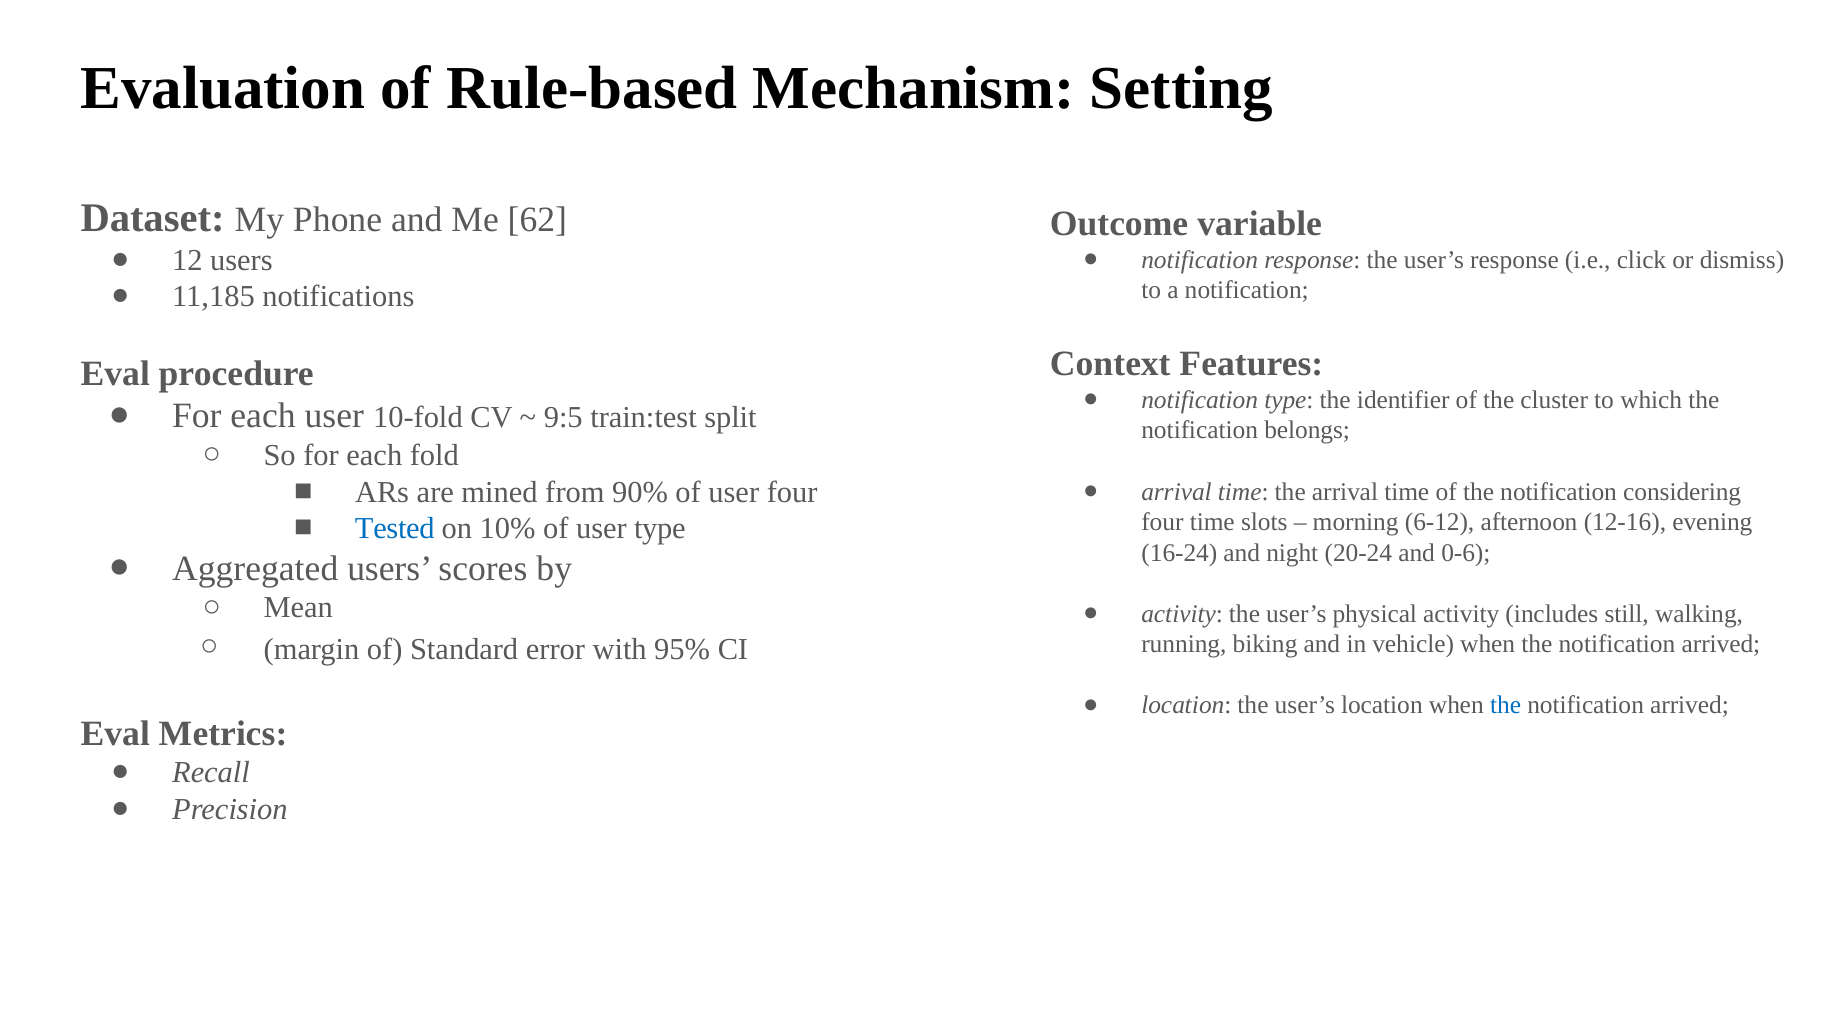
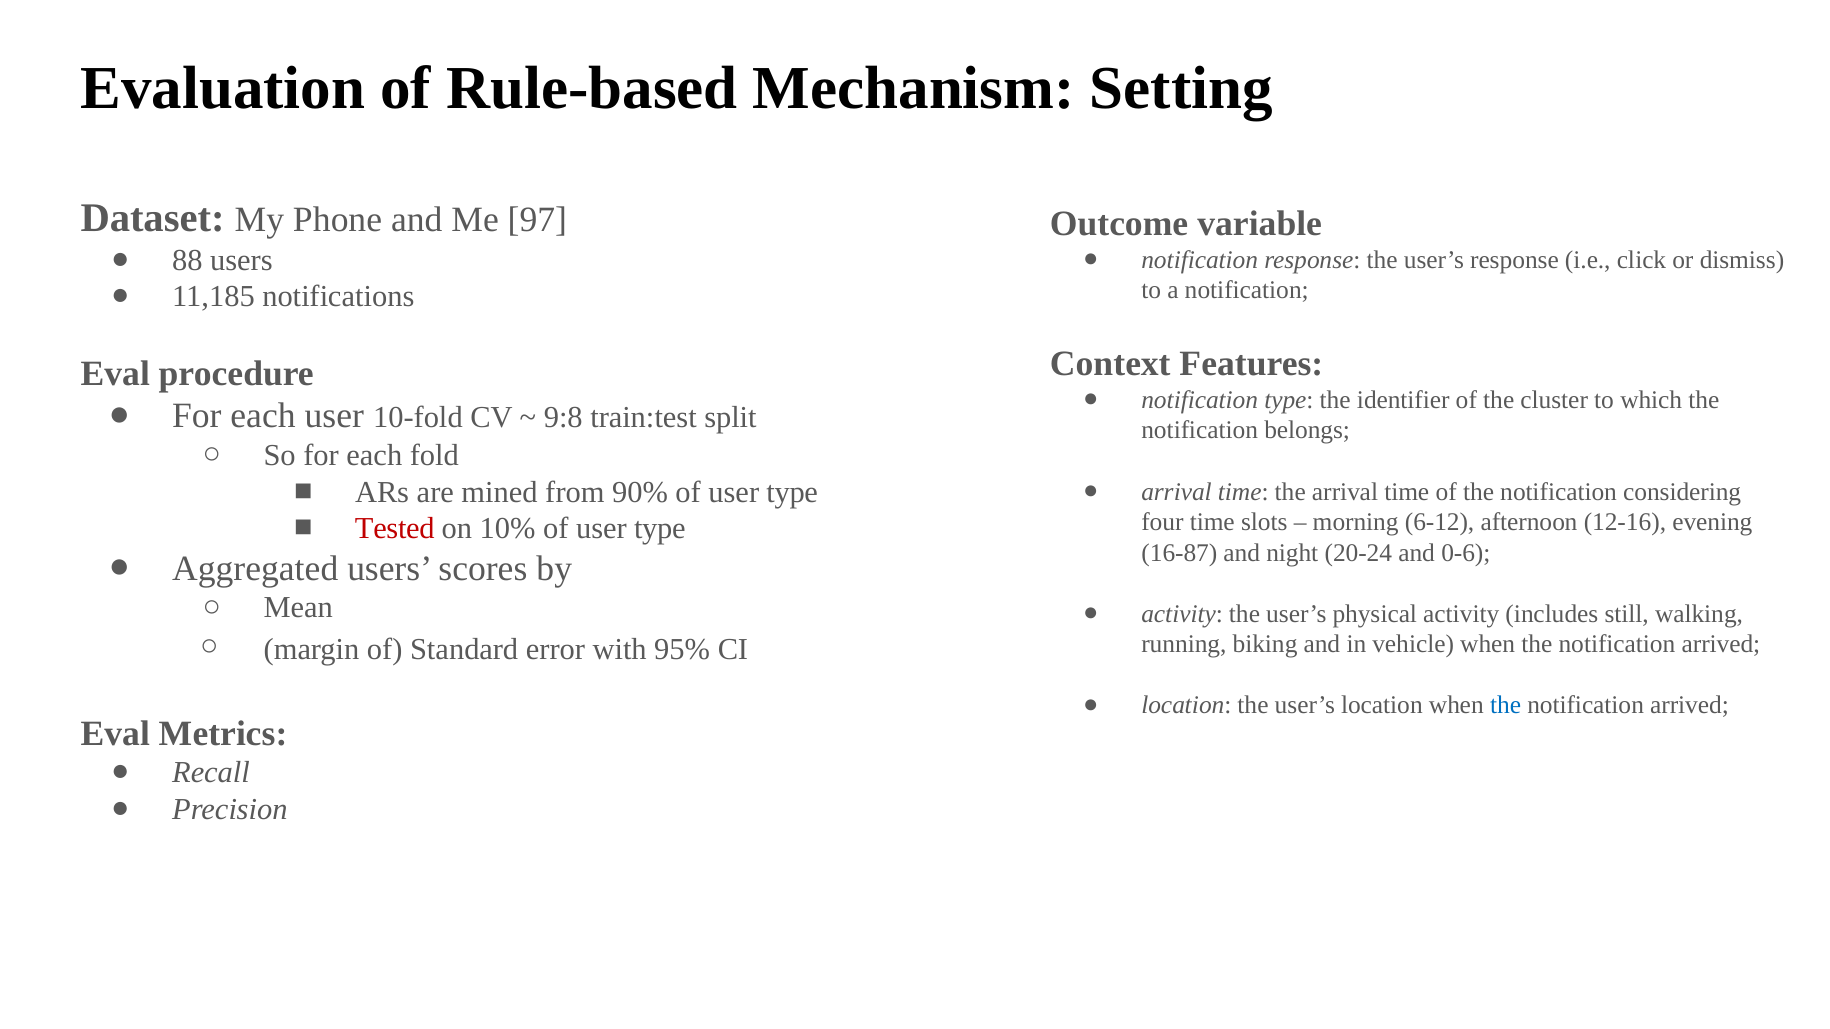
62: 62 -> 97
12: 12 -> 88
9:5: 9:5 -> 9:8
90% of user four: four -> type
Tested colour: blue -> red
16-24: 16-24 -> 16-87
